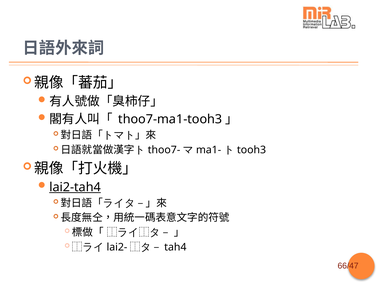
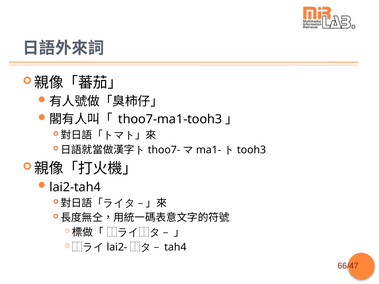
lai2-tah4 underline: present -> none
